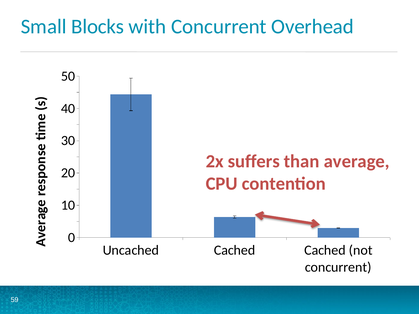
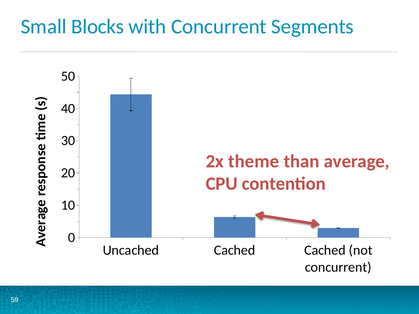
Overhead: Overhead -> Segments
suffers: suffers -> theme
